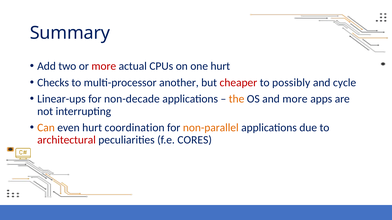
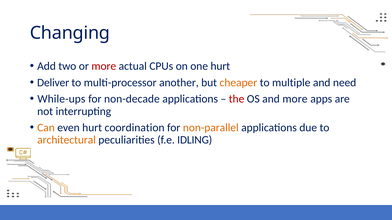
Summary: Summary -> Changing
Checks: Checks -> Deliver
cheaper colour: red -> orange
possibly: possibly -> multiple
cycle: cycle -> need
Linear-ups: Linear-ups -> While-ups
the colour: orange -> red
architectural colour: red -> orange
CORES: CORES -> IDLING
